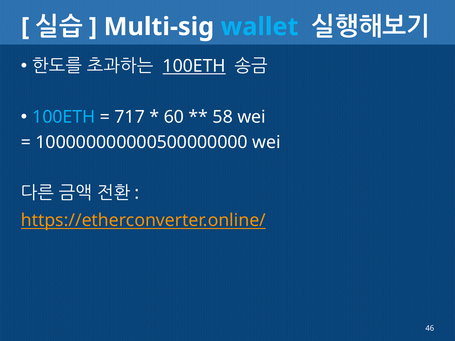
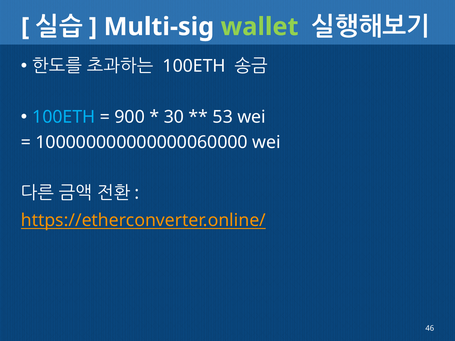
wallet colour: light blue -> light green
100ETH at (194, 66) underline: present -> none
717: 717 -> 900
60: 60 -> 30
58: 58 -> 53
100000000000500000000: 100000000000500000000 -> 100000000000000060000
